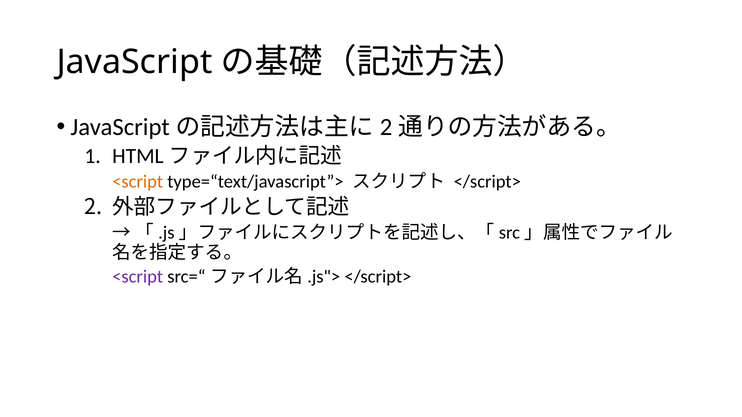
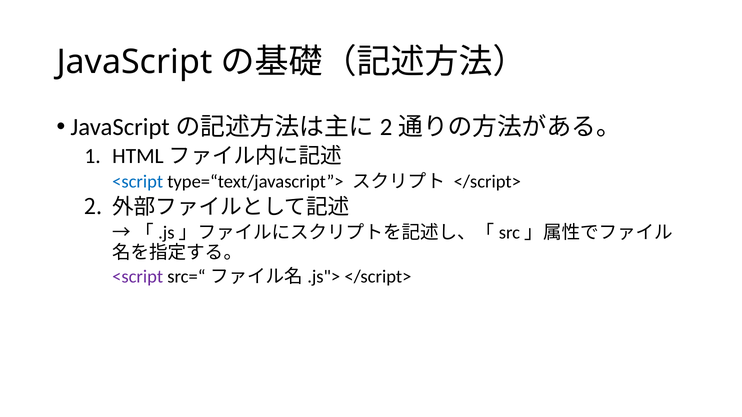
<script at (138, 182) colour: orange -> blue
